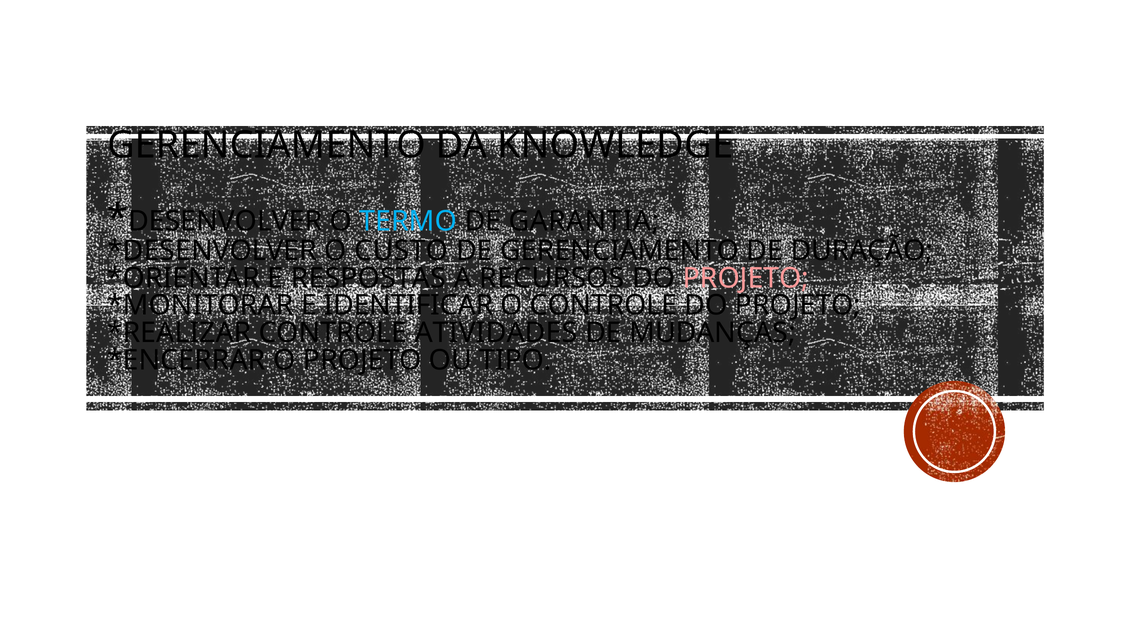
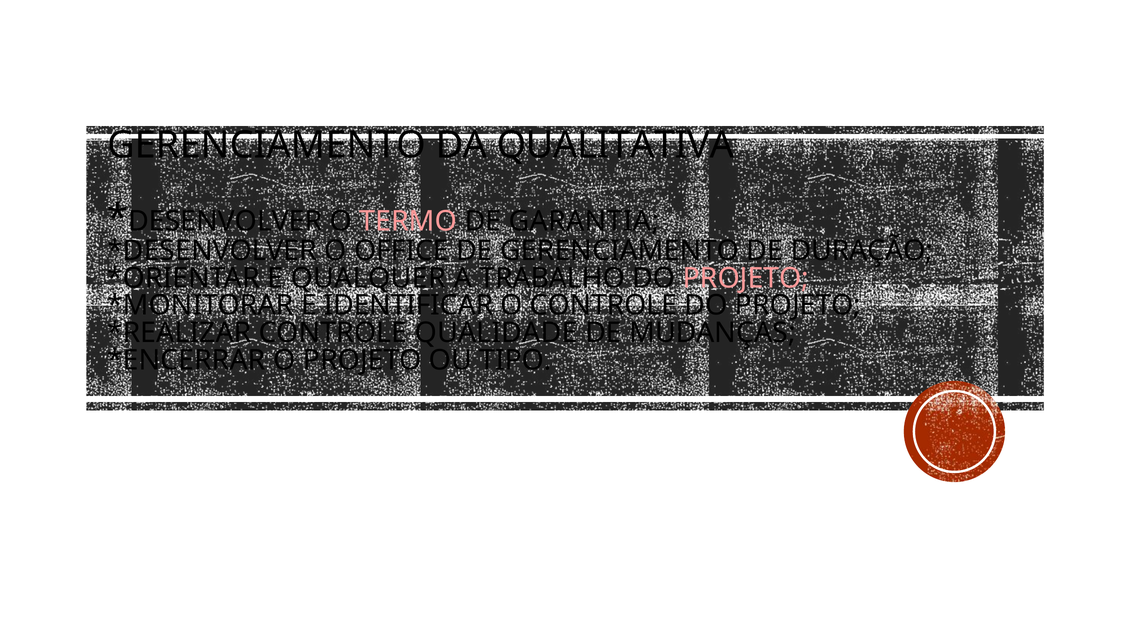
KNOWLEDGE: KNOWLEDGE -> QUALITATIVA
TERMO colour: light blue -> pink
CUSTO: CUSTO -> OFFICE
RESPOSTAS: RESPOSTAS -> QUALQUER
RECURSOS: RECURSOS -> TRABALHO
ATIVIDADES: ATIVIDADES -> QUALIDADE
